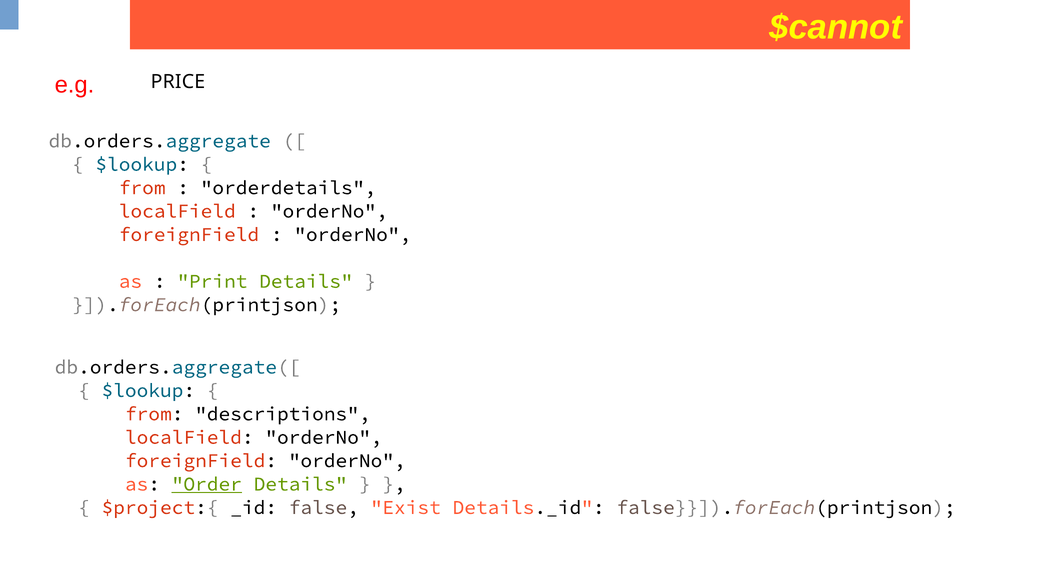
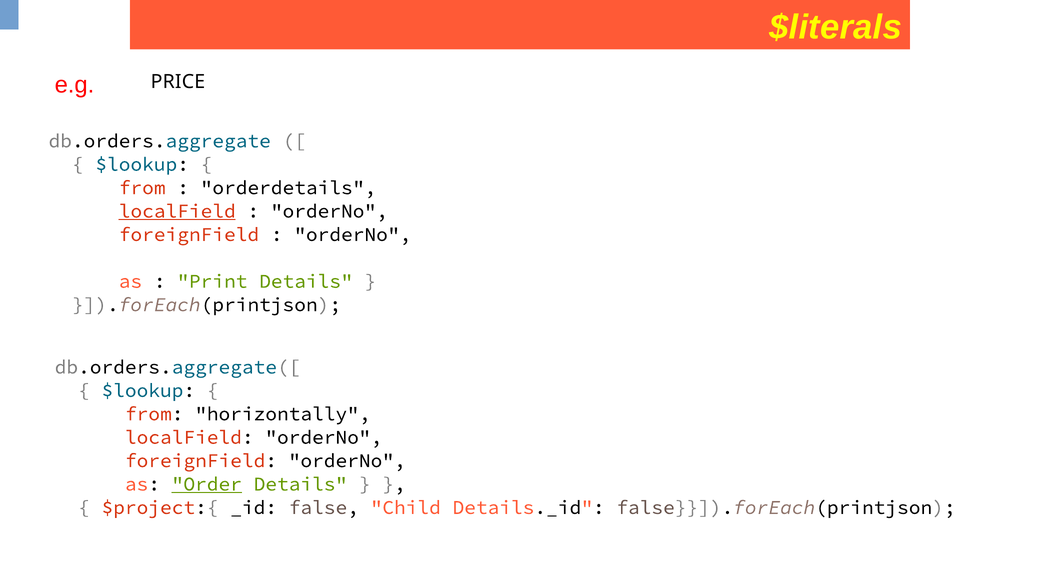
$cannot: $cannot -> $literals
localField at (177, 211) underline: none -> present
descriptions: descriptions -> horizontally
Exist: Exist -> Child
